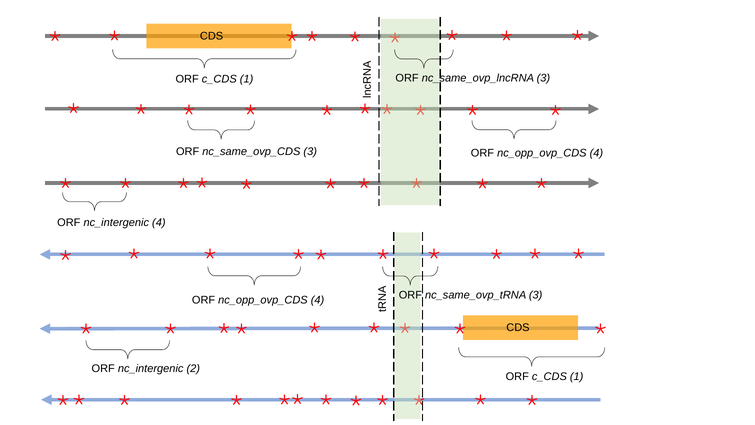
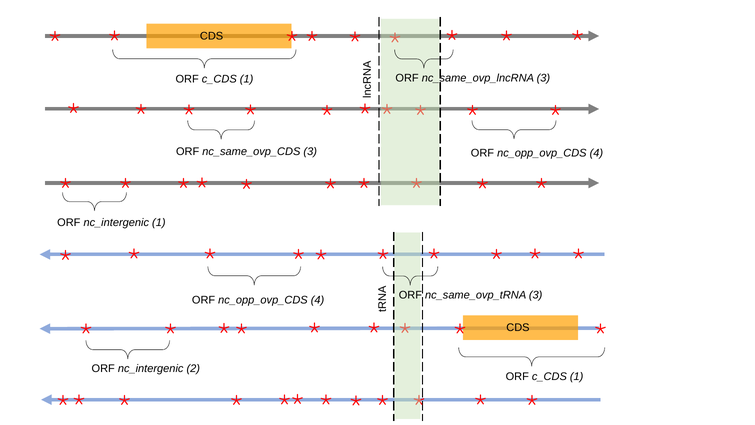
nc_intergenic 4: 4 -> 1
